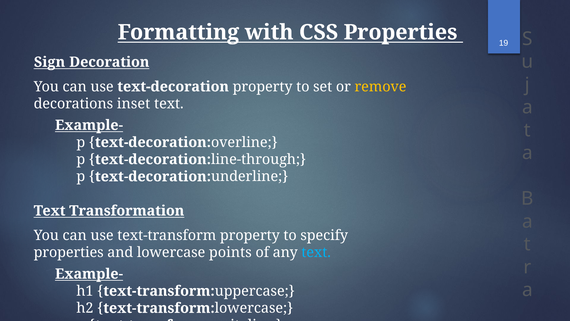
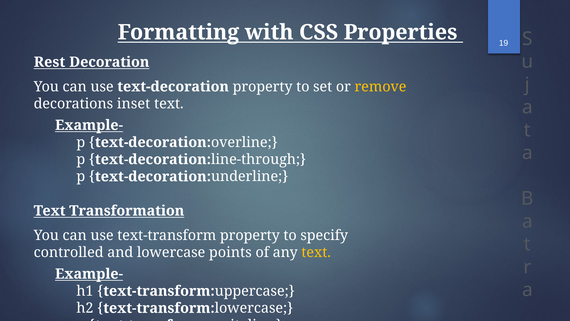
Sign: Sign -> Rest
properties at (69, 252): properties -> controlled
text at (316, 252) colour: light blue -> yellow
